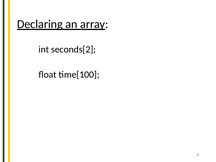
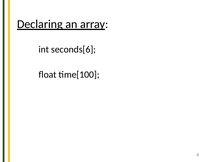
seconds[2: seconds[2 -> seconds[6
